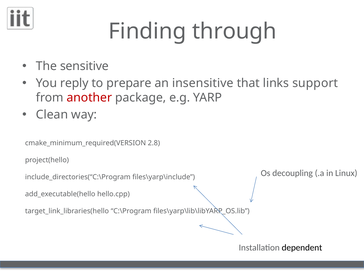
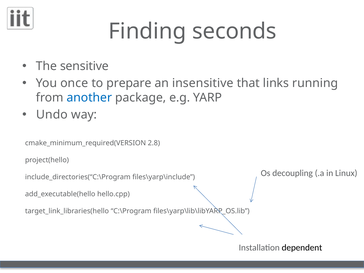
through: through -> seconds
reply: reply -> once
support: support -> running
another colour: red -> blue
Clean: Clean -> Undo
